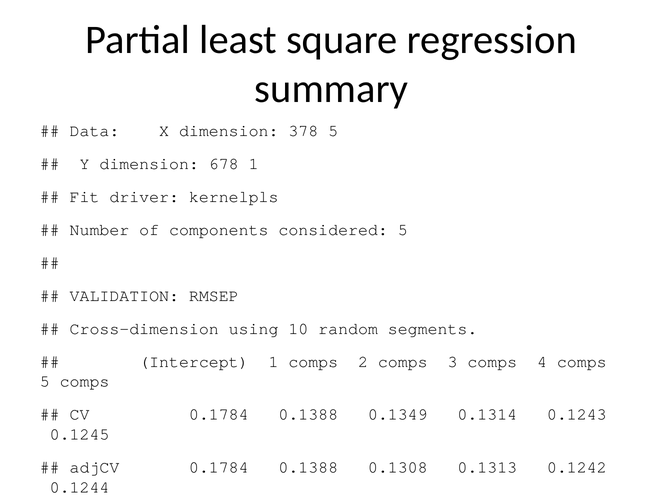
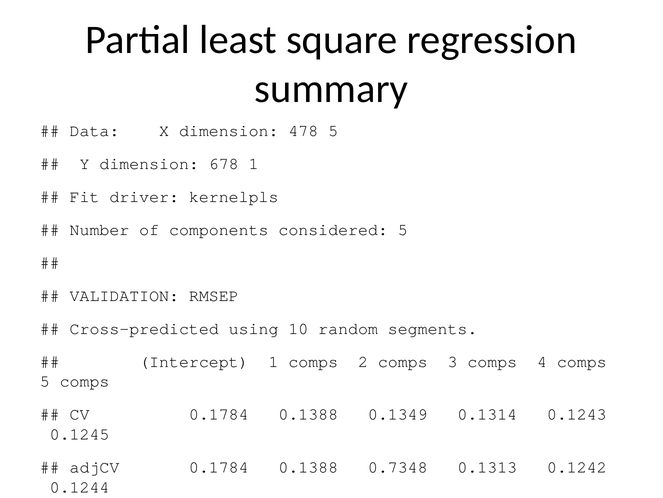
378: 378 -> 478
Cross-dimension: Cross-dimension -> Cross-predicted
0.1308: 0.1308 -> 0.7348
